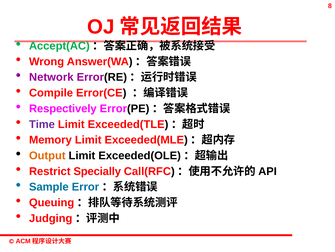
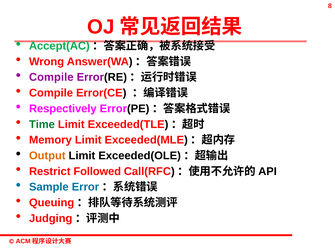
Network at (51, 77): Network -> Compile
Time colour: purple -> green
Specially: Specially -> Followed
